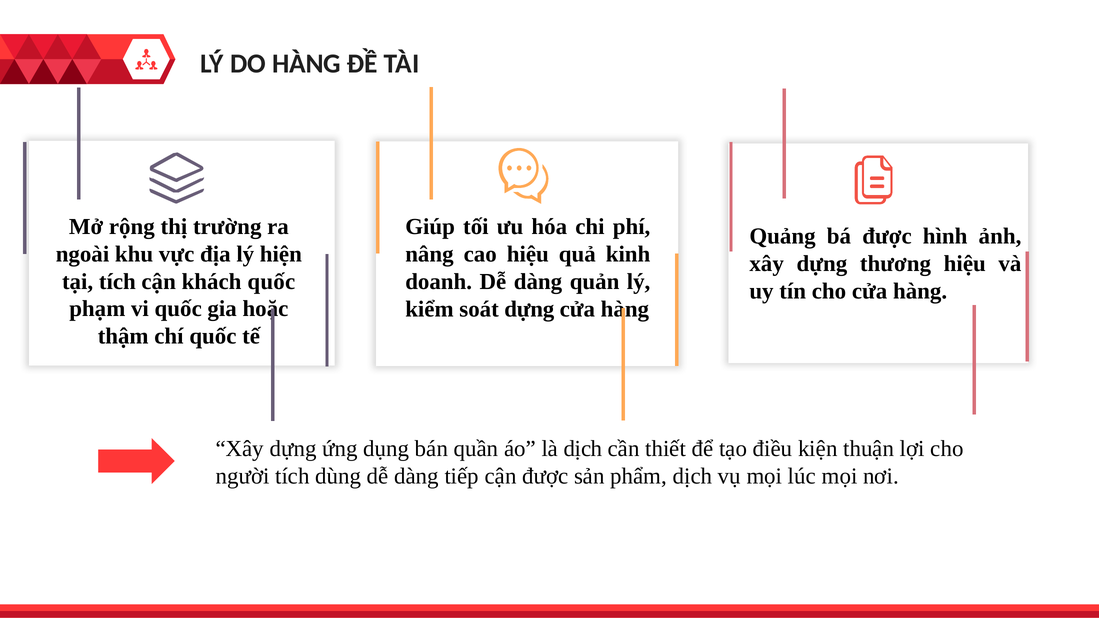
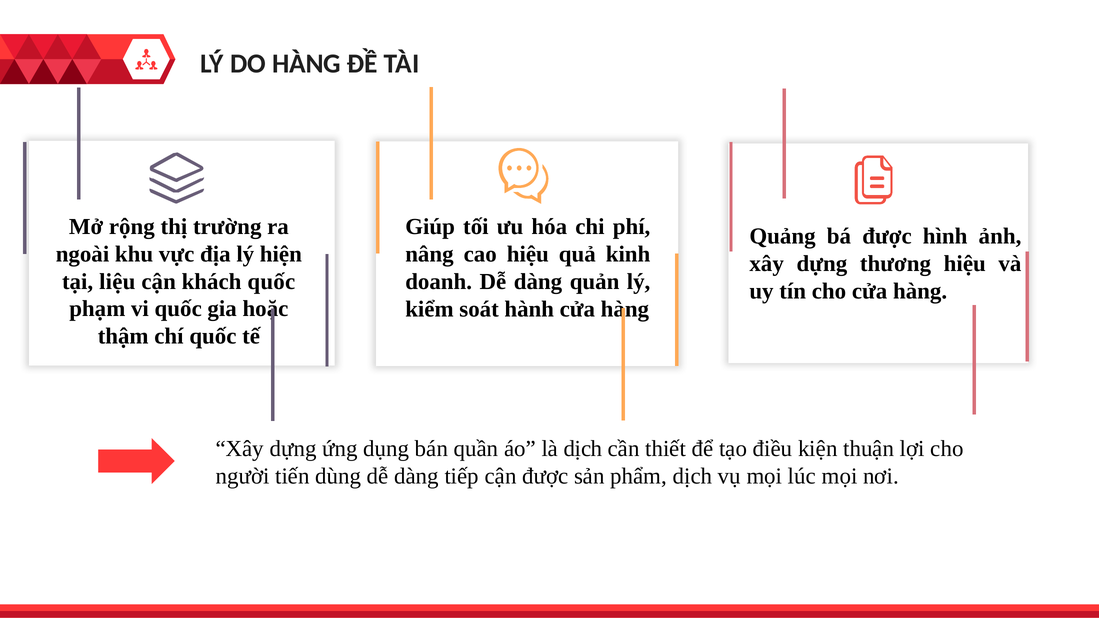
tại tích: tích -> liệu
soát dựng: dựng -> hành
người tích: tích -> tiến
